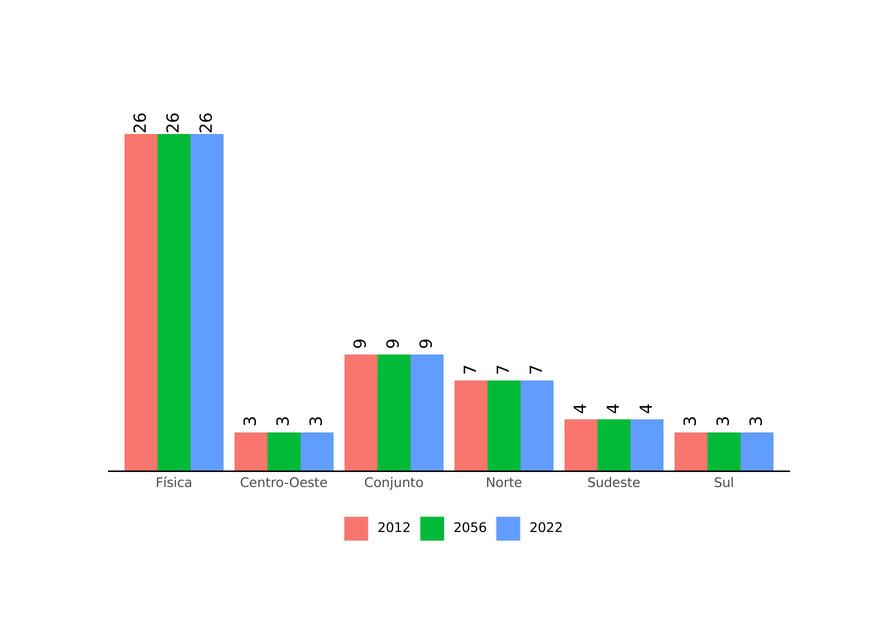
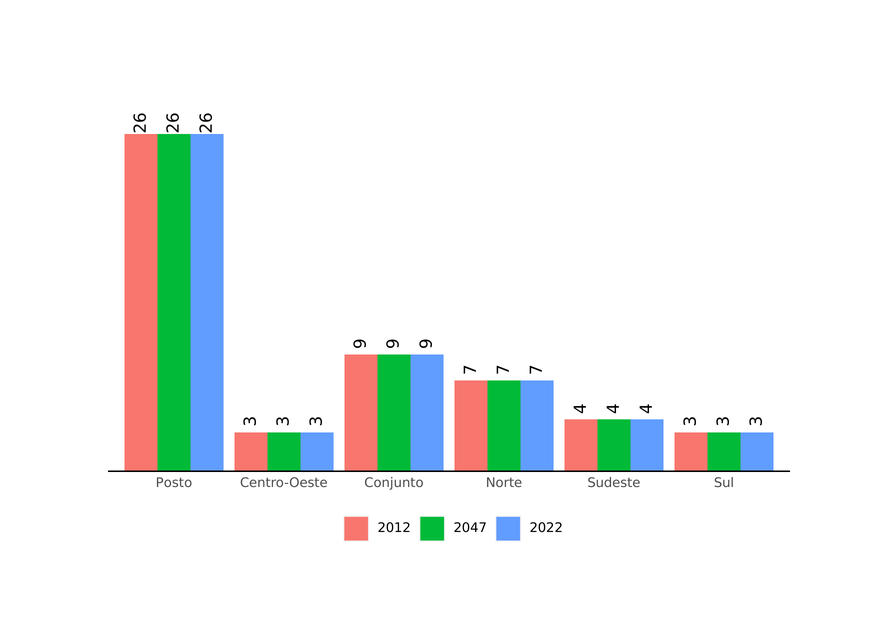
Física: Física -> Posto
2056: 2056 -> 2047
